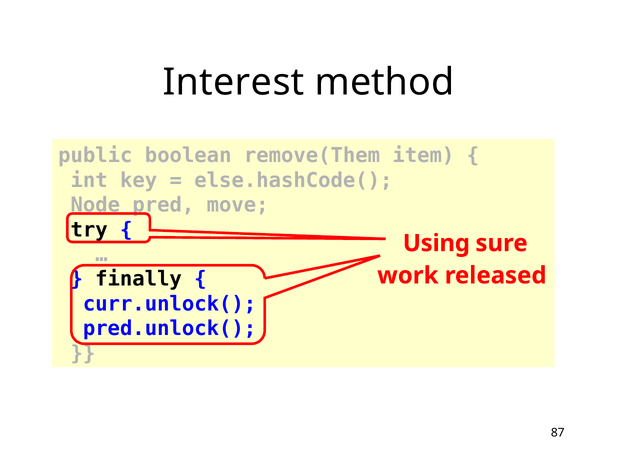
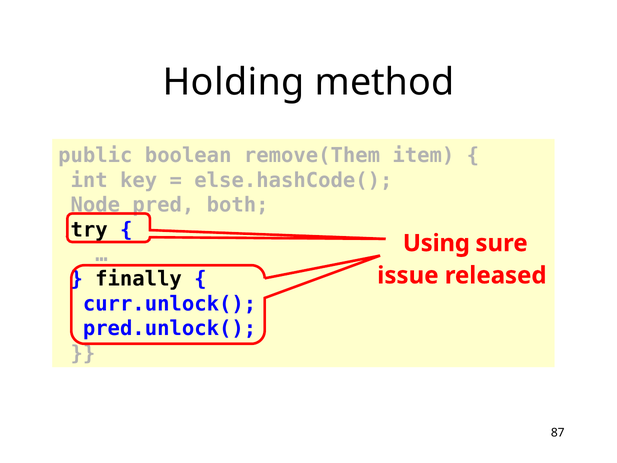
Interest: Interest -> Holding
move: move -> both
work: work -> issue
